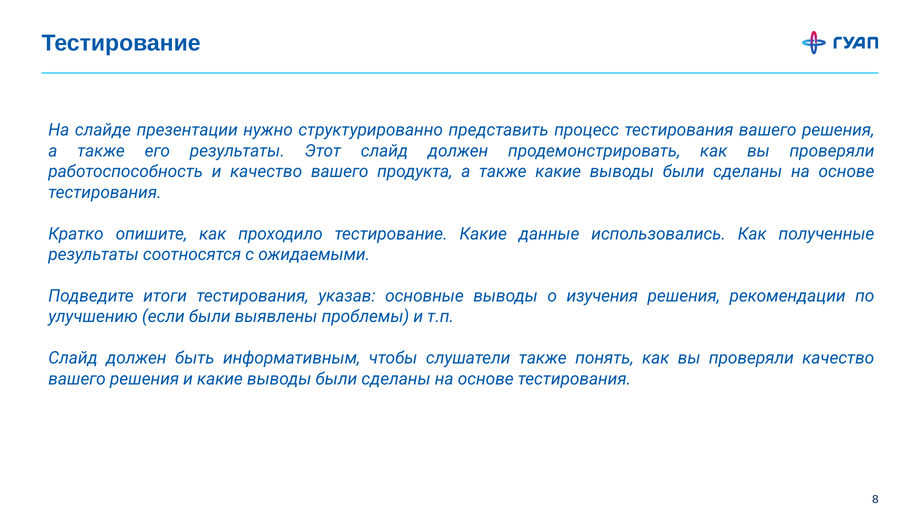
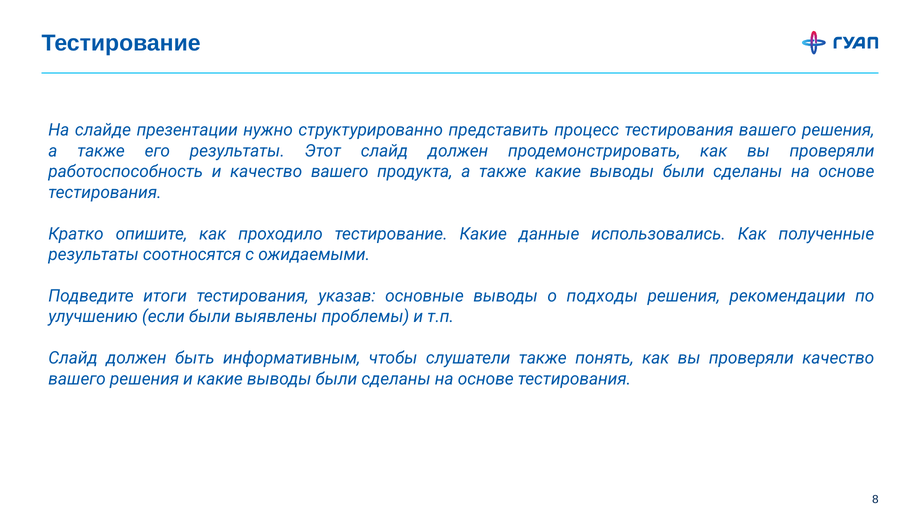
изучения: изучения -> подходы
